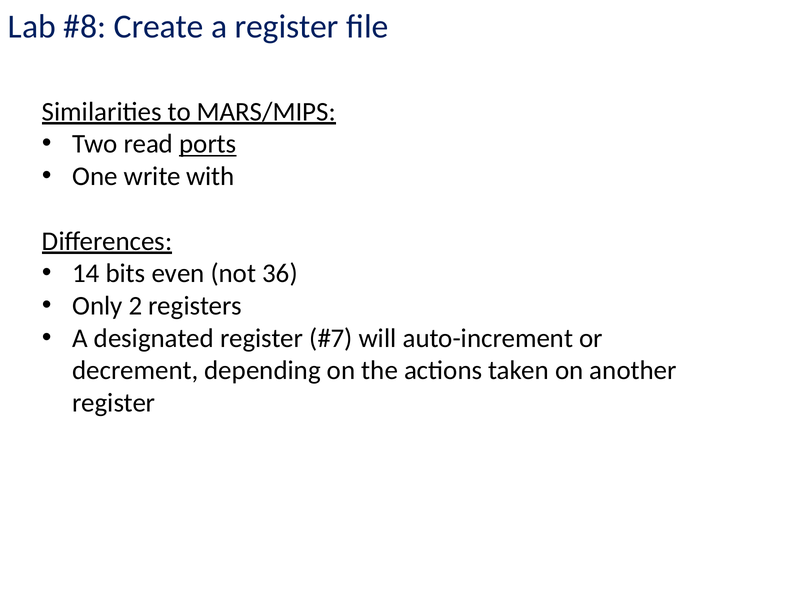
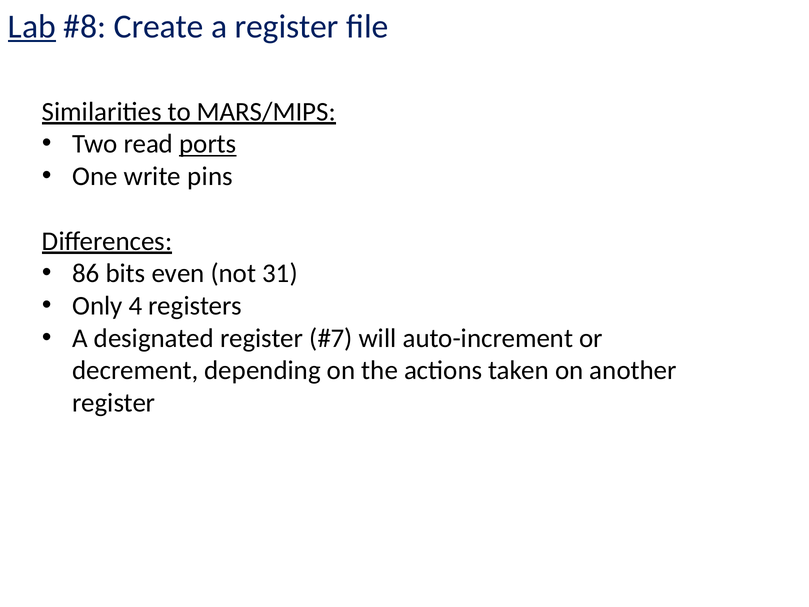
Lab underline: none -> present
with: with -> pins
14: 14 -> 86
36: 36 -> 31
2: 2 -> 4
